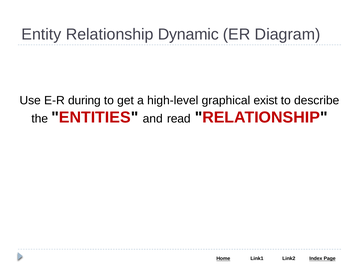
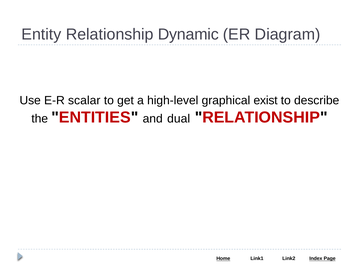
during: during -> scalar
read: read -> dual
